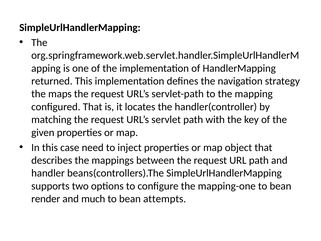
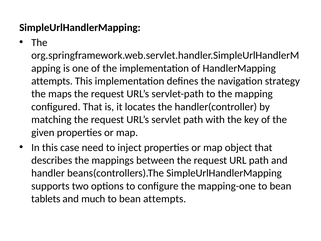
returned at (52, 81): returned -> attempts
render: render -> tablets
